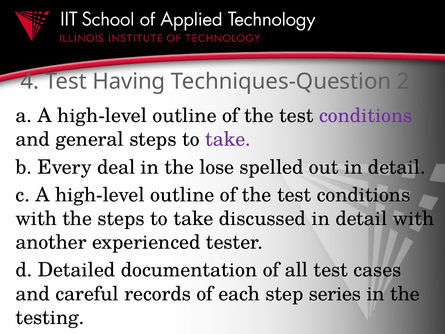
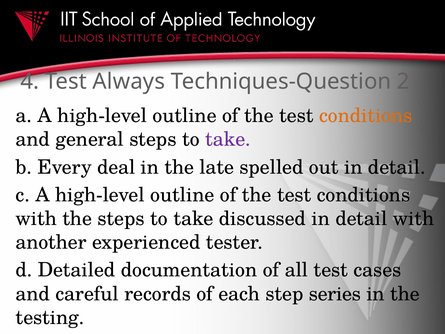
Having: Having -> Always
conditions at (366, 116) colour: purple -> orange
lose: lose -> late
